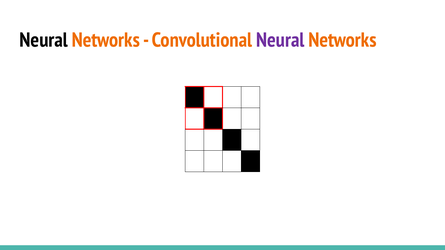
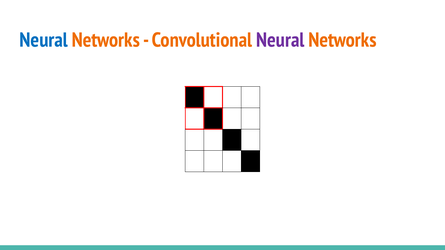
Neural at (44, 40) colour: black -> blue
